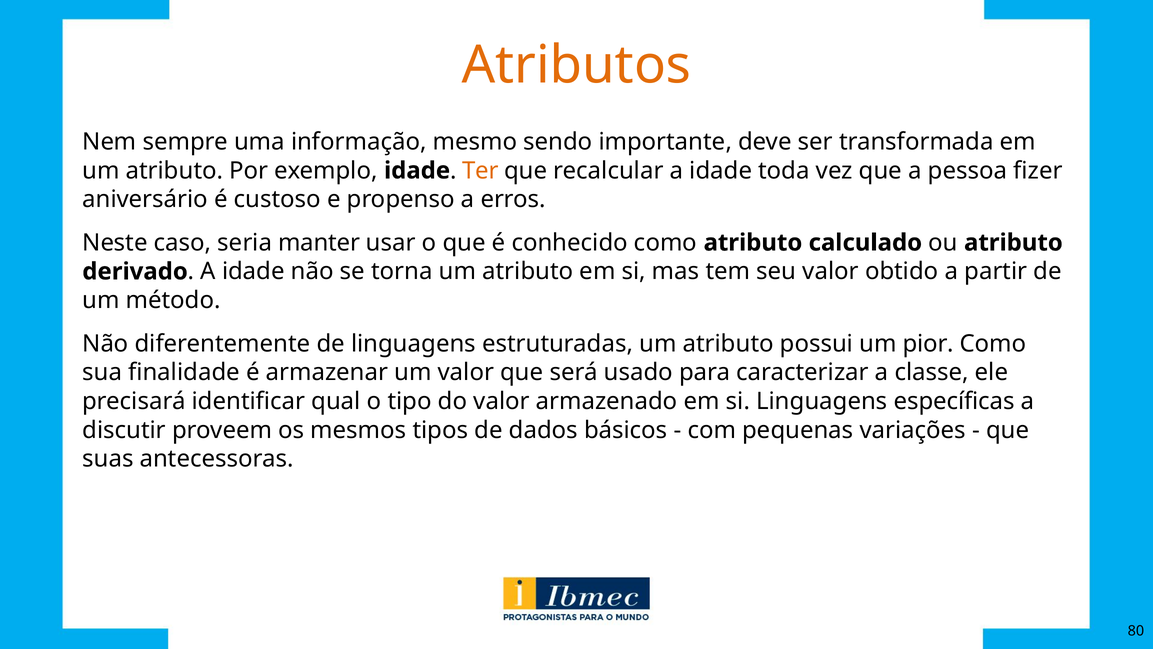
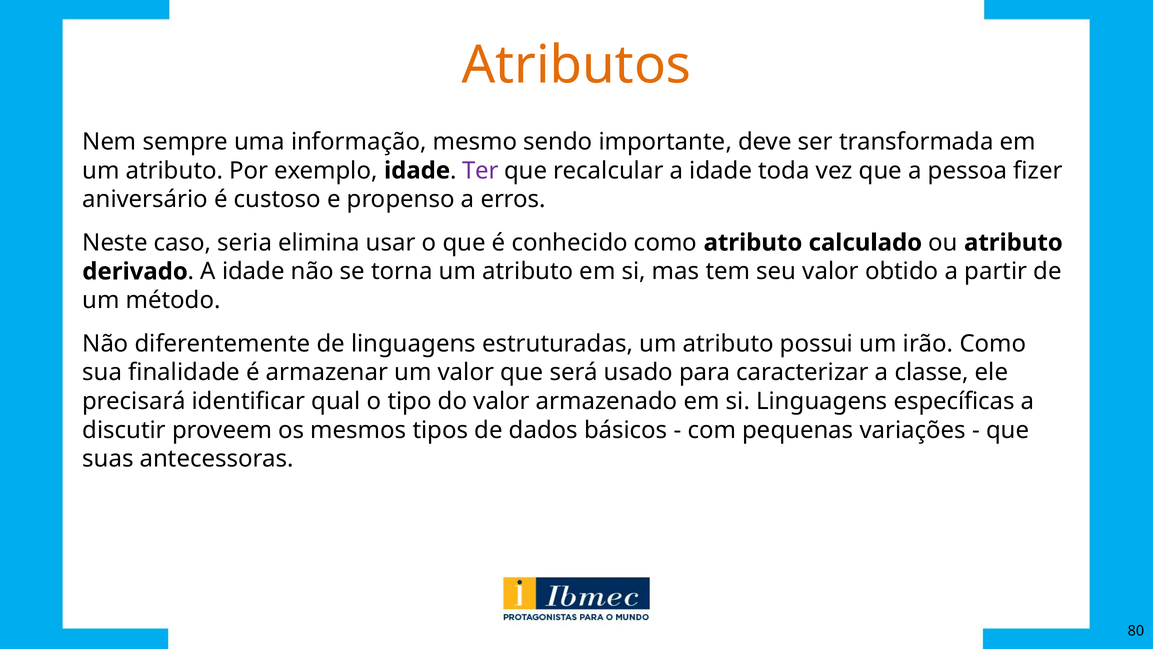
Ter colour: orange -> purple
manter: manter -> elimina
pior: pior -> irão
